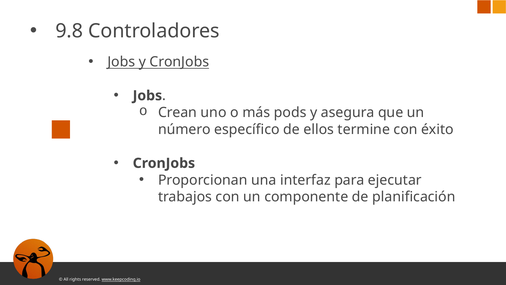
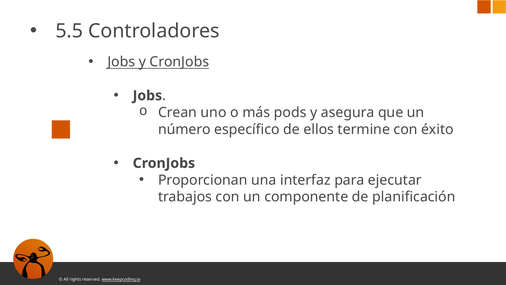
9.8: 9.8 -> 5.5
